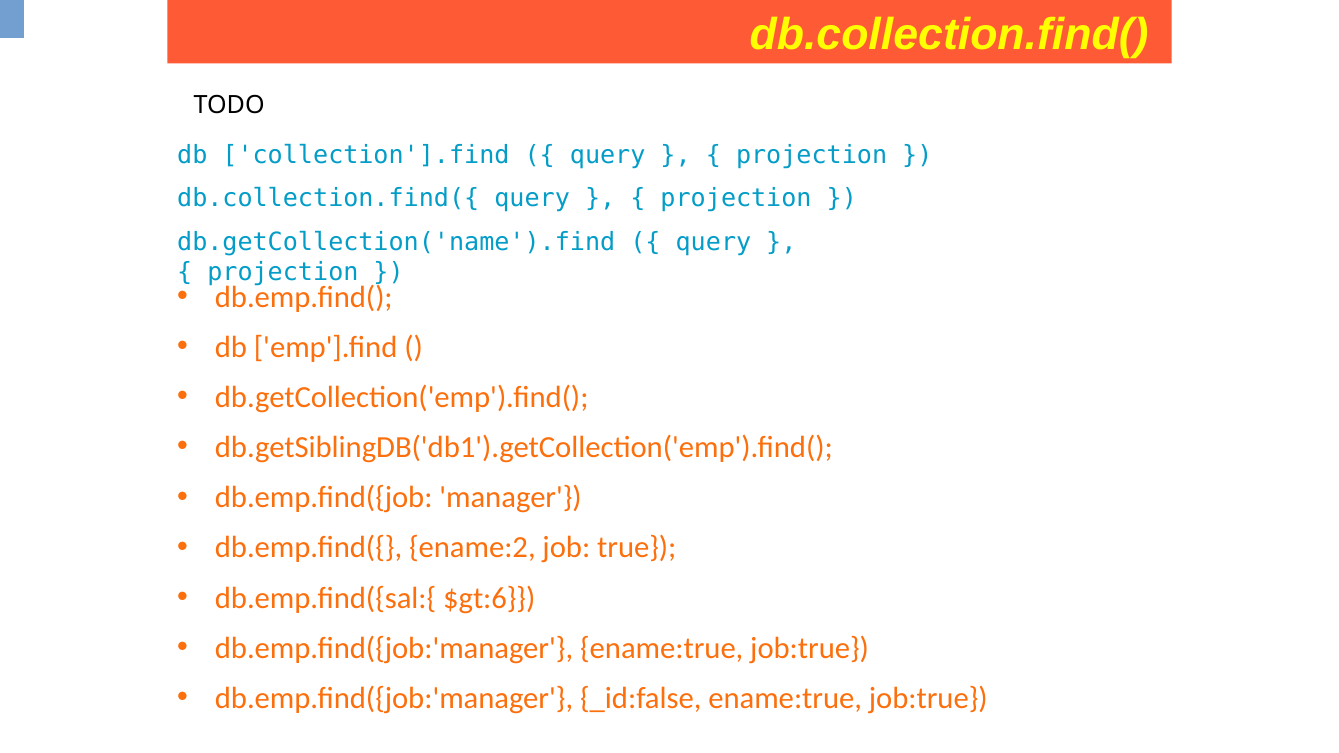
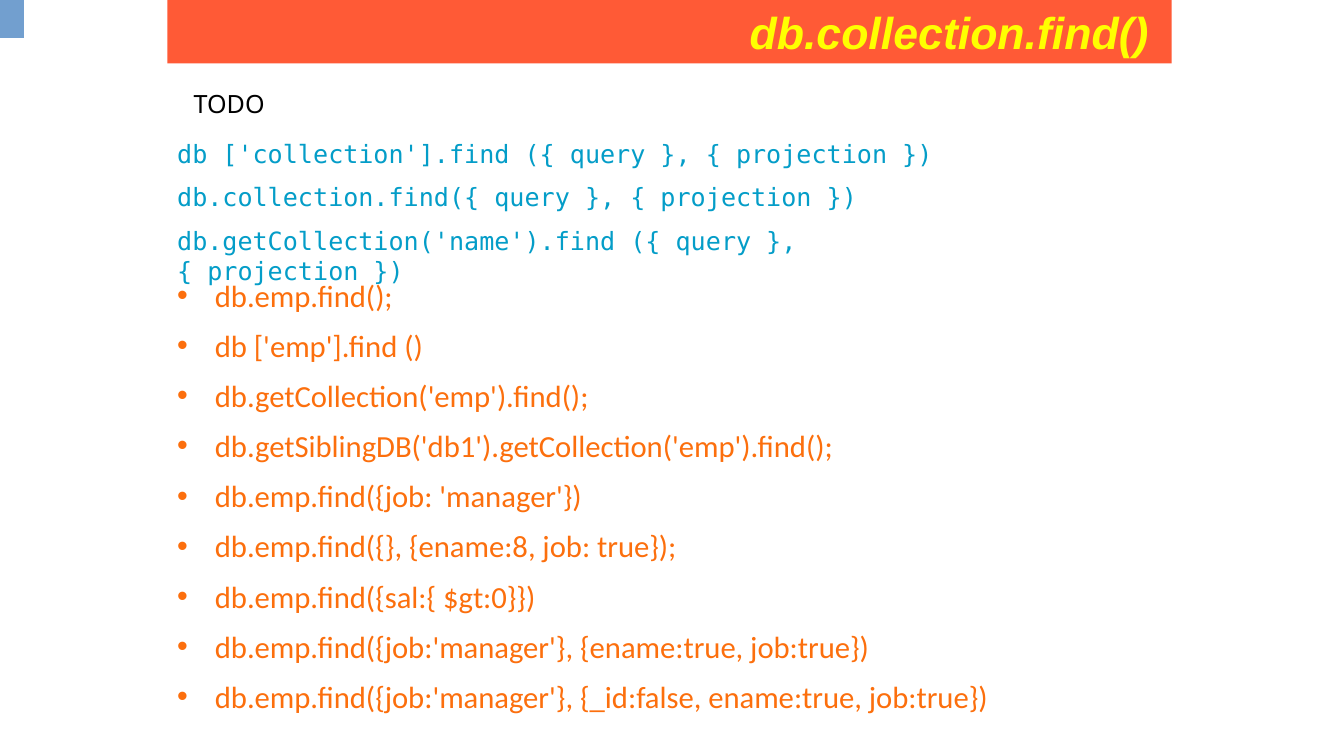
ename:2: ename:2 -> ename:8
$gt:6: $gt:6 -> $gt:0
